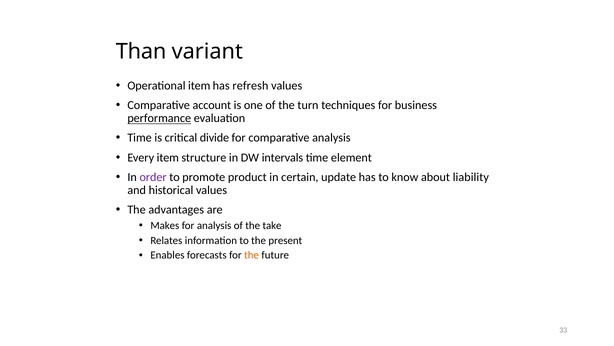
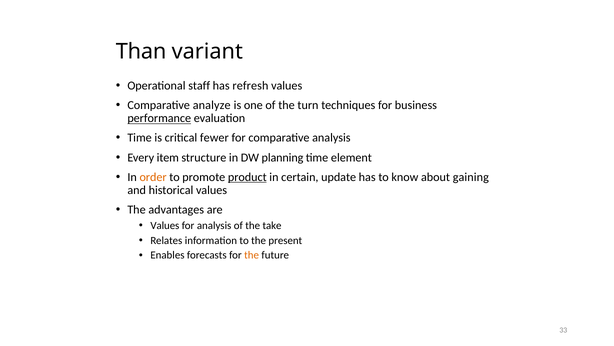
Operational item: item -> staff
account: account -> analyze
divide: divide -> fewer
intervals: intervals -> planning
order colour: purple -> orange
product underline: none -> present
liability: liability -> gaining
Makes at (165, 225): Makes -> Values
